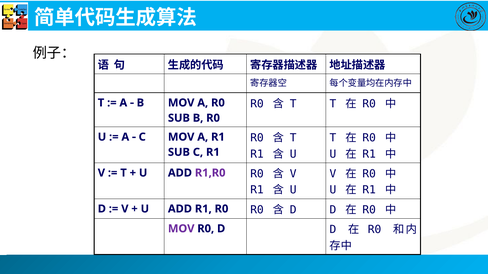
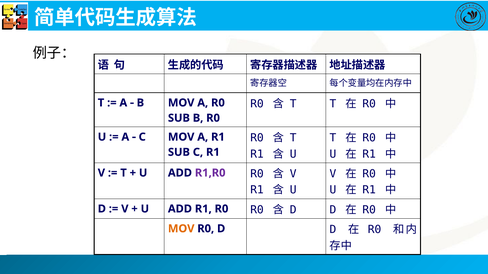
MOV at (181, 229) colour: purple -> orange
